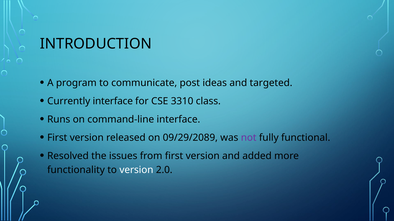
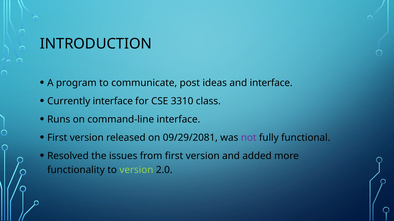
and targeted: targeted -> interface
09/29/2089: 09/29/2089 -> 09/29/2081
version at (136, 170) colour: white -> light green
